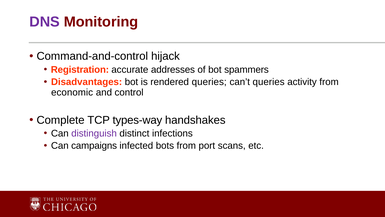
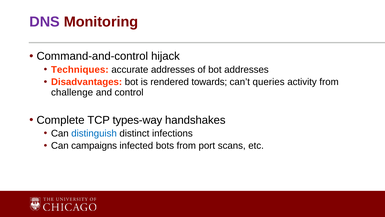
Registration: Registration -> Techniques
bot spammers: spammers -> addresses
rendered queries: queries -> towards
economic: economic -> challenge
distinguish colour: purple -> blue
